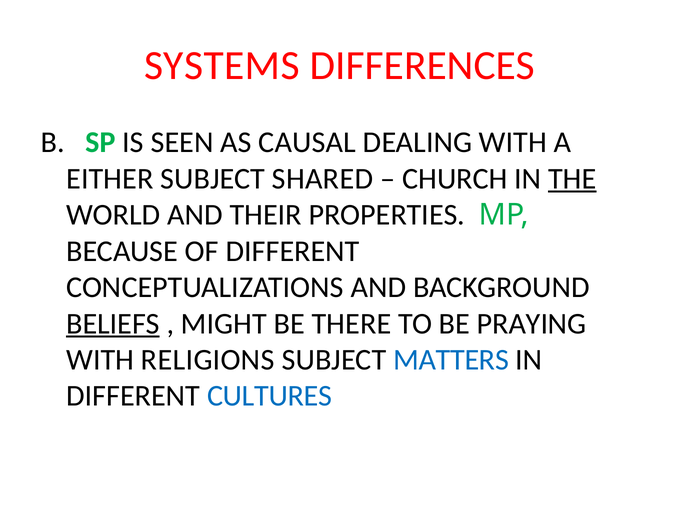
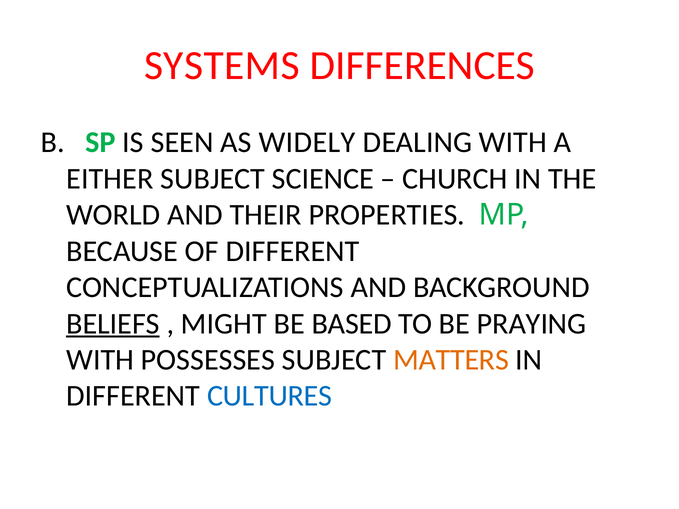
CAUSAL: CAUSAL -> WIDELY
SHARED: SHARED -> SCIENCE
THE underline: present -> none
THERE: THERE -> BASED
RELIGIONS: RELIGIONS -> POSSESSES
MATTERS colour: blue -> orange
